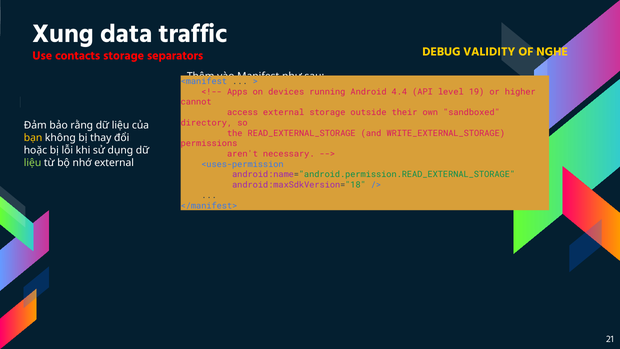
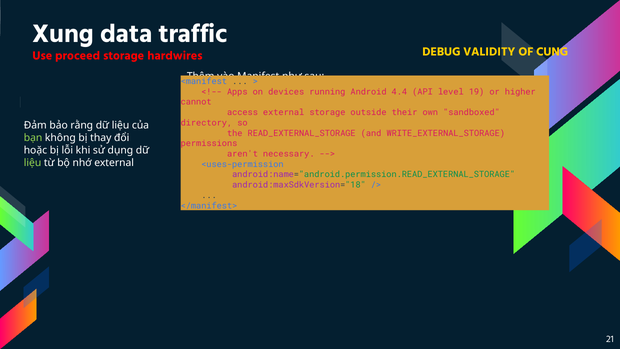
NGHE: NGHE -> CUNG
contacts: contacts -> proceed
separators: separators -> hardwires
bạn colour: yellow -> light green
